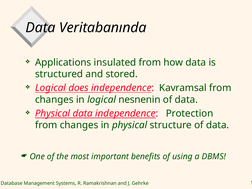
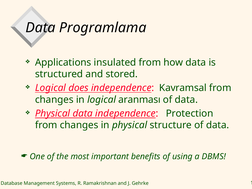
Veritabanında: Veritabanında -> Programlama
nesnenin: nesnenin -> aranması
